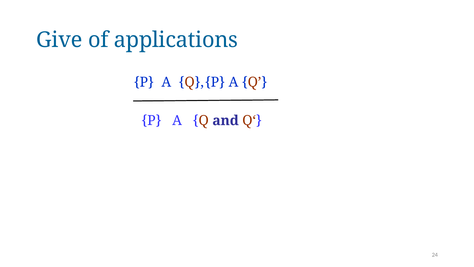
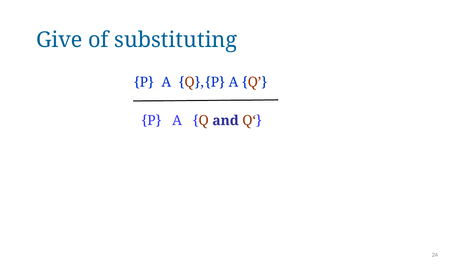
applications: applications -> substituting
